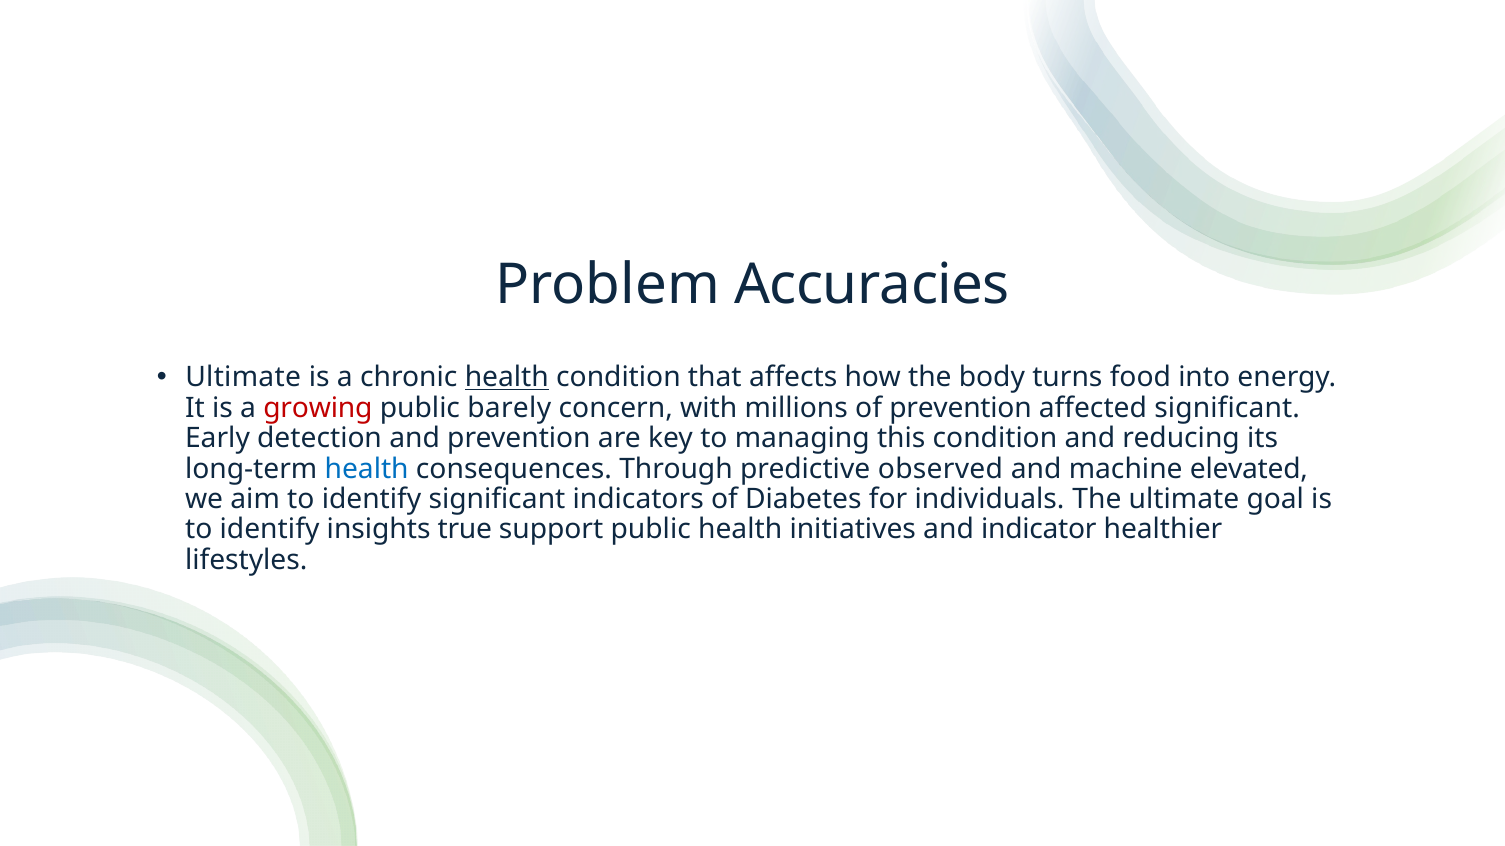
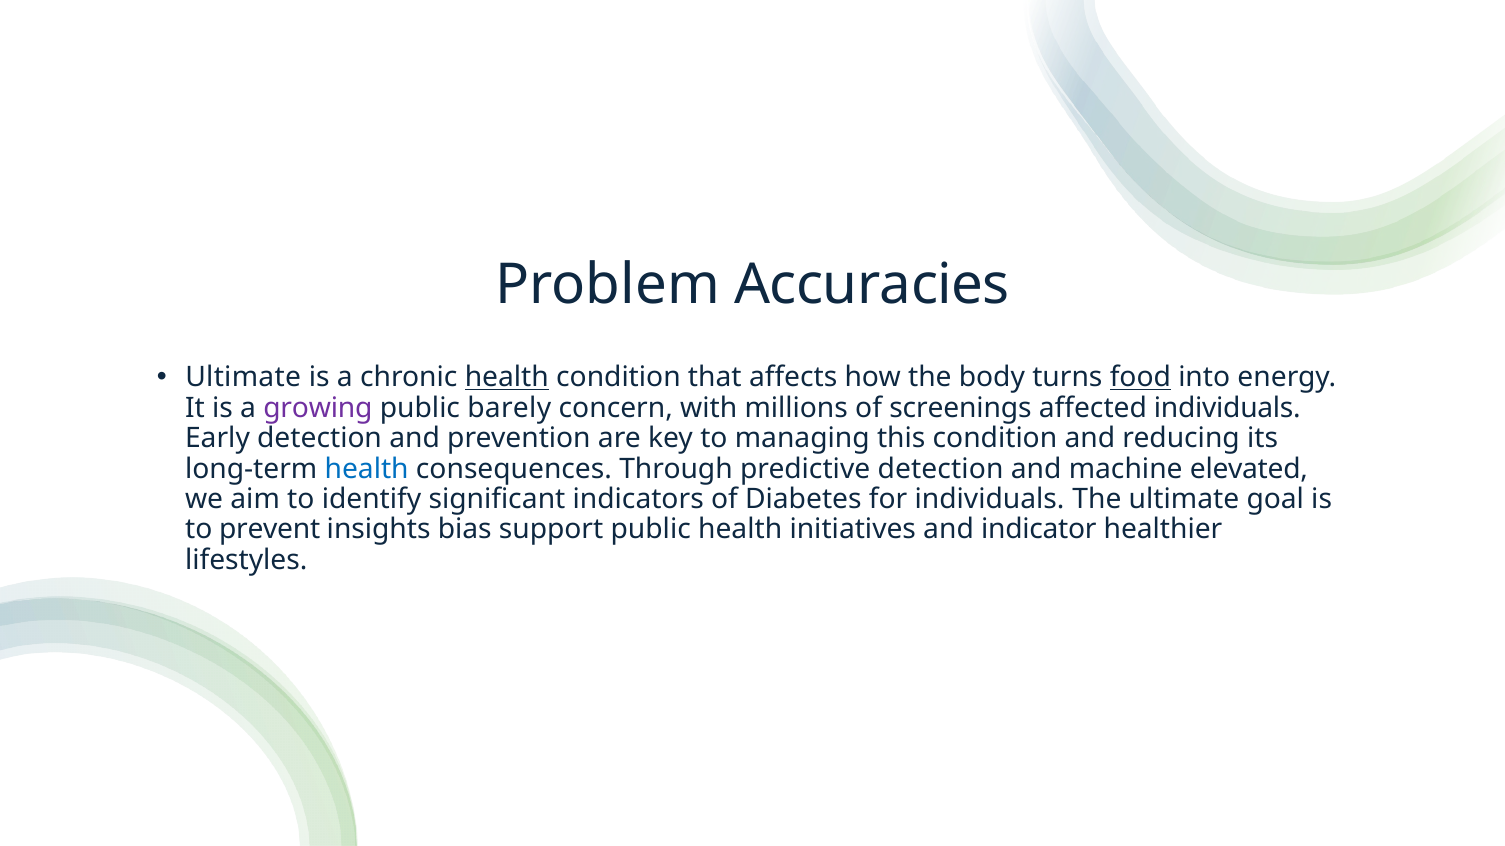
food underline: none -> present
growing colour: red -> purple
of prevention: prevention -> screenings
affected significant: significant -> individuals
predictive observed: observed -> detection
identify at (269, 530): identify -> prevent
true: true -> bias
